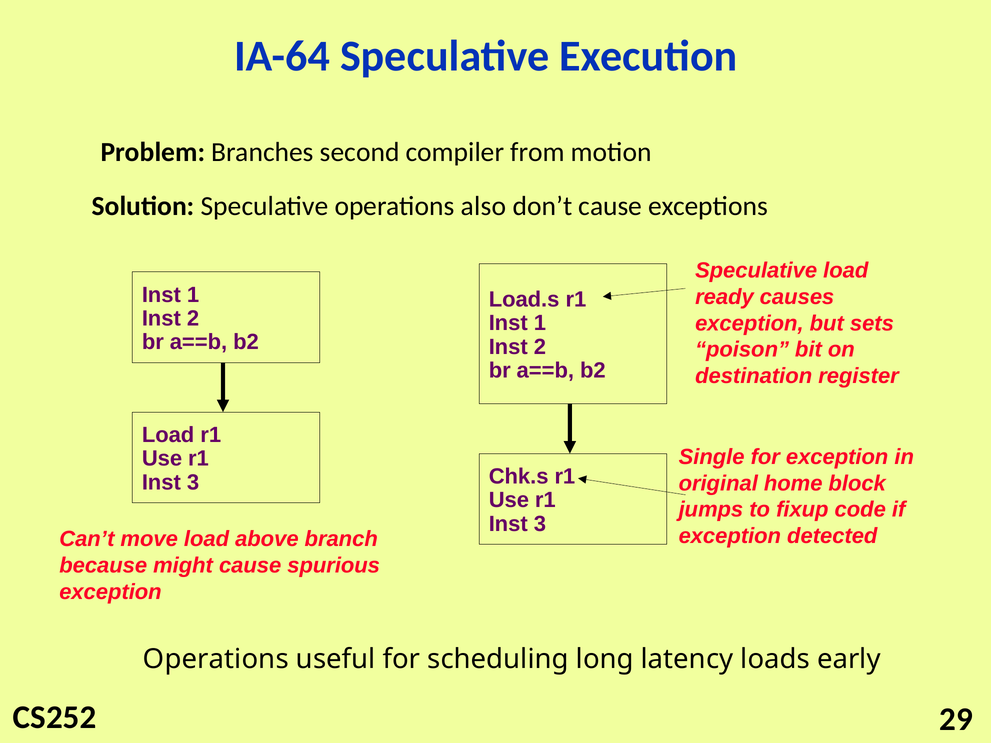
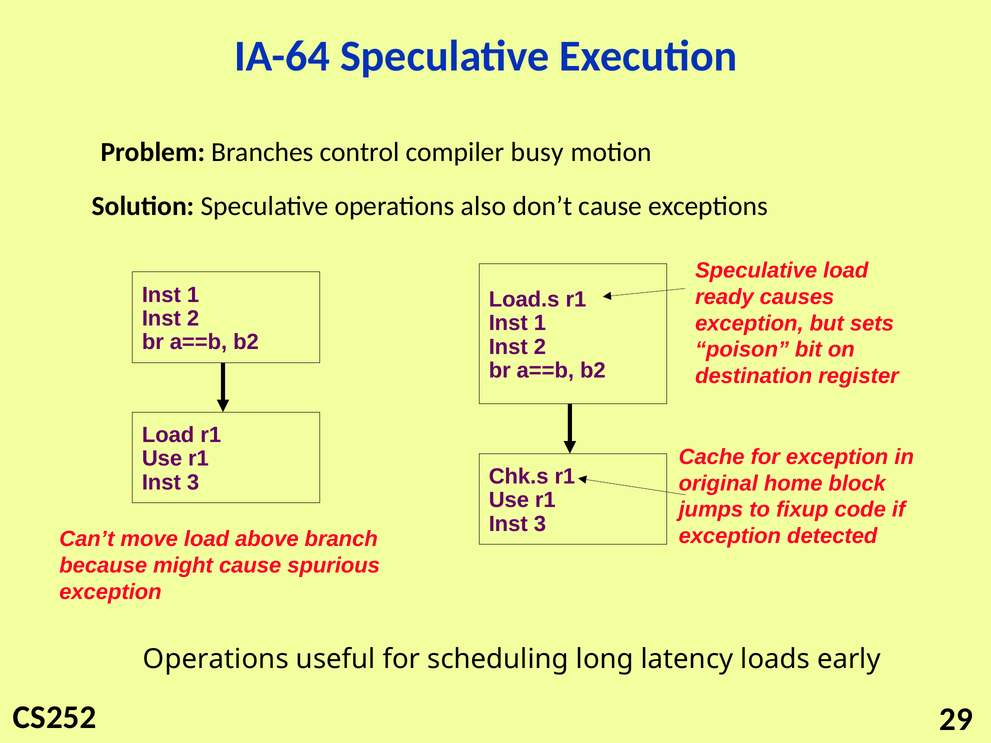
second: second -> control
from: from -> busy
Single: Single -> Cache
